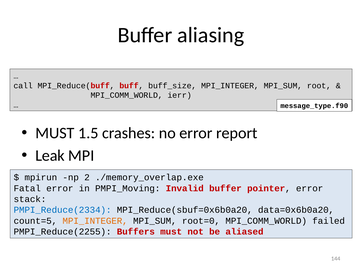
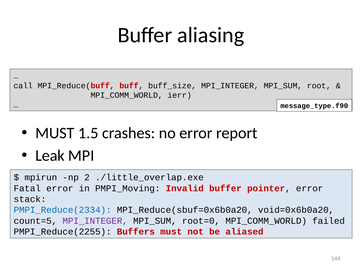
./memory_overlap.exe: ./memory_overlap.exe -> ./little_overlap.exe
data=0x6b0a20: data=0x6b0a20 -> void=0x6b0a20
MPI_INTEGER at (95, 221) colour: orange -> purple
